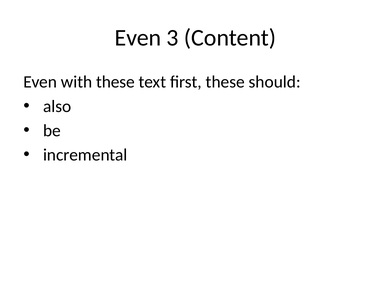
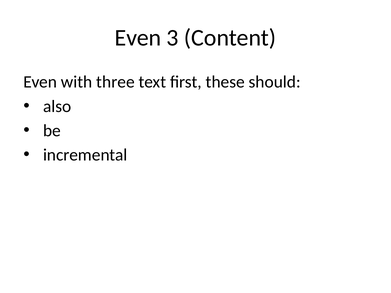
with these: these -> three
